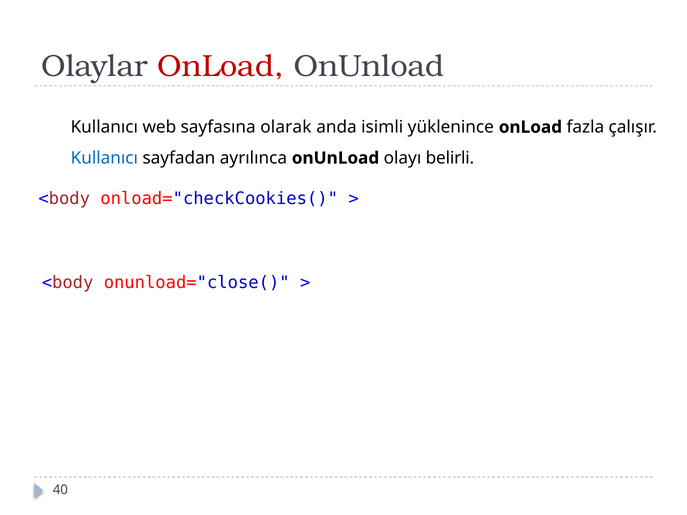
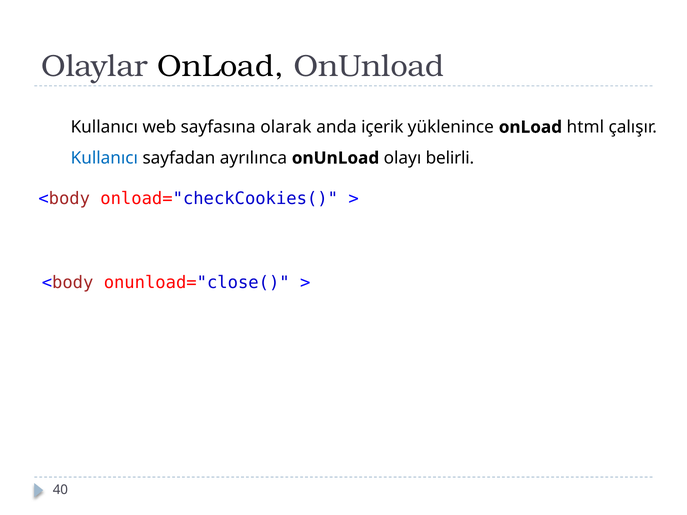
OnLoad at (221, 66) colour: red -> black
isimli: isimli -> içerik
fazla: fazla -> html
